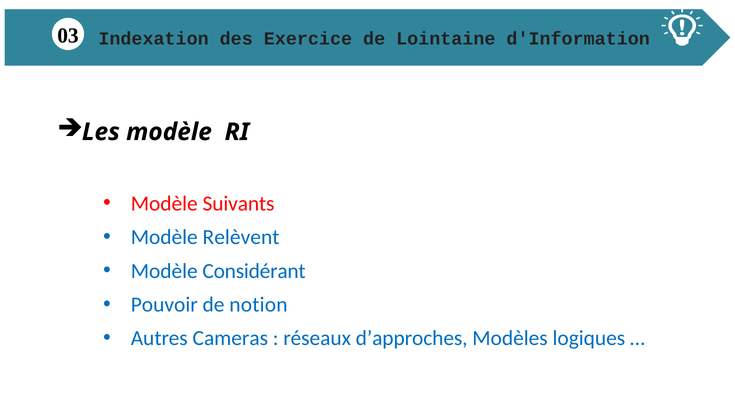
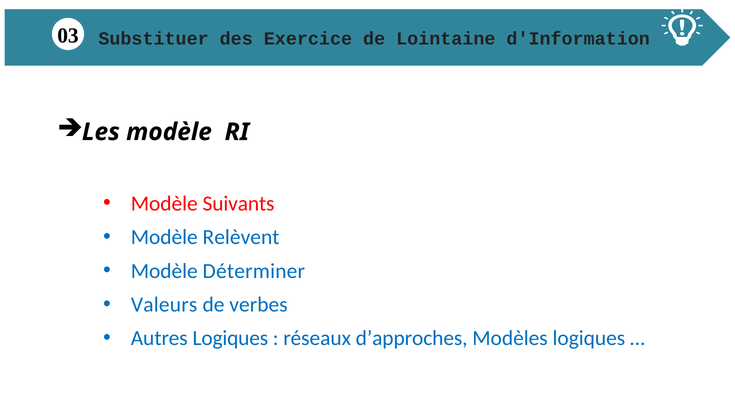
Indexation: Indexation -> Substituer
Considérant: Considérant -> Déterminer
Pouvoir: Pouvoir -> Valeurs
notion: notion -> verbes
Autres Cameras: Cameras -> Logiques
